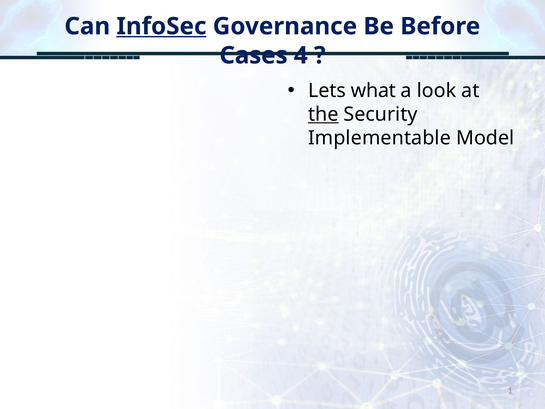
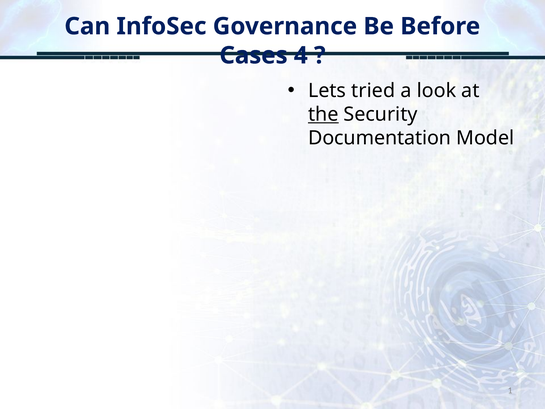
InfoSec underline: present -> none
what: what -> tried
Implementable: Implementable -> Documentation
